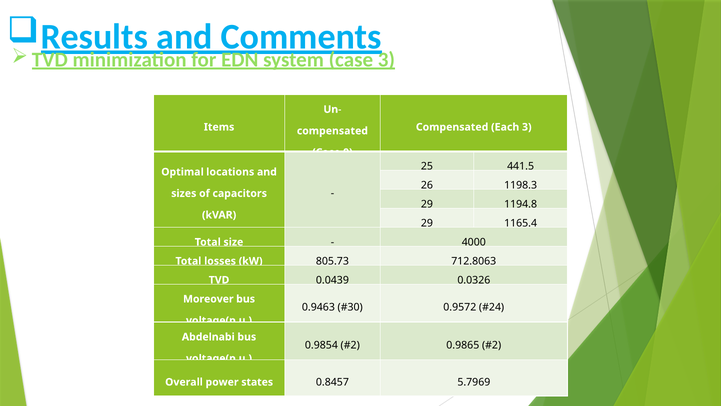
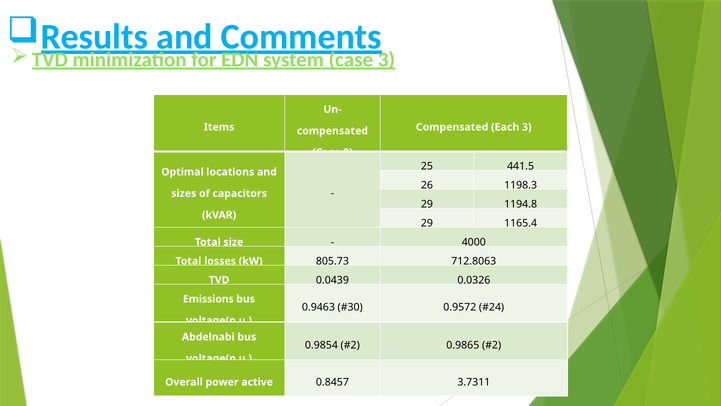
Moreover: Moreover -> Emissions
states: states -> active
5.7969: 5.7969 -> 3.7311
